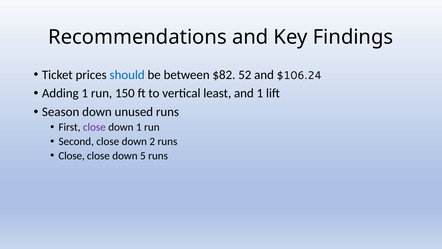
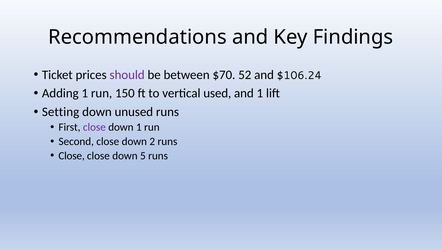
should colour: blue -> purple
$82: $82 -> $70
least: least -> used
Season: Season -> Setting
